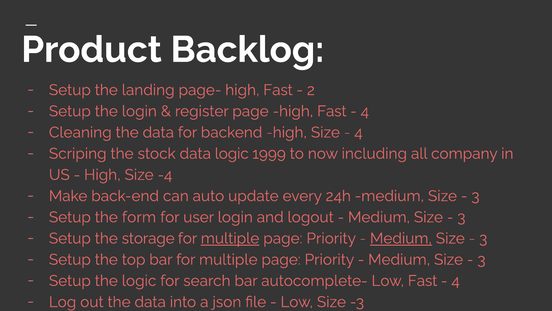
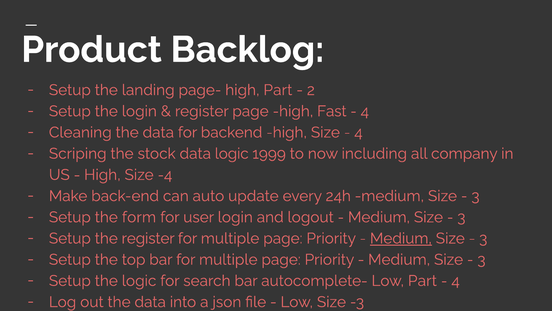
page- high Fast: Fast -> Part
the storage: storage -> register
multiple at (230, 238) underline: present -> none
Low Fast: Fast -> Part
